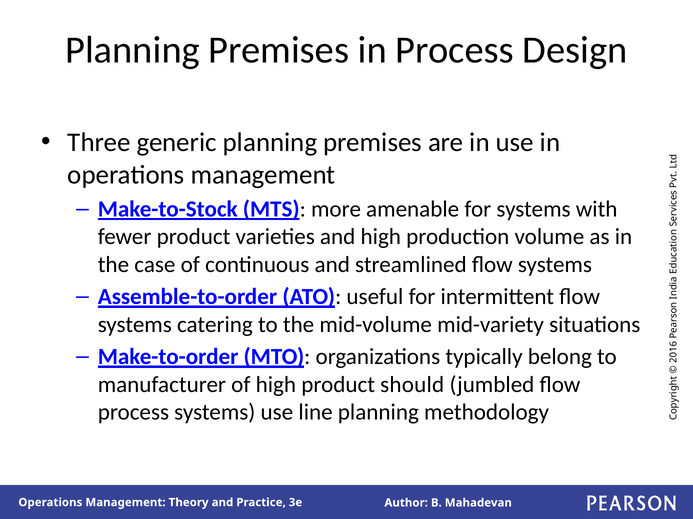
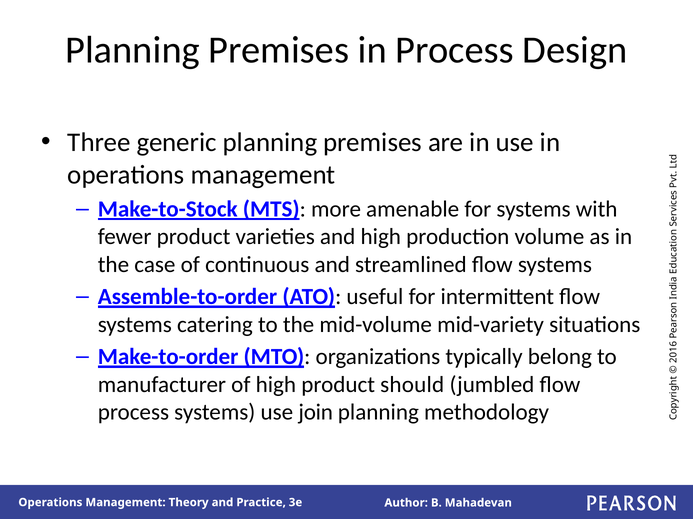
line: line -> join
